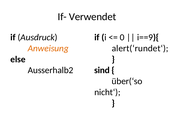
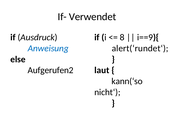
0: 0 -> 8
Anweisung colour: orange -> blue
Ausserhalb2: Ausserhalb2 -> Aufgerufen2
sind: sind -> laut
über(‘so: über(‘so -> kann(‘so
